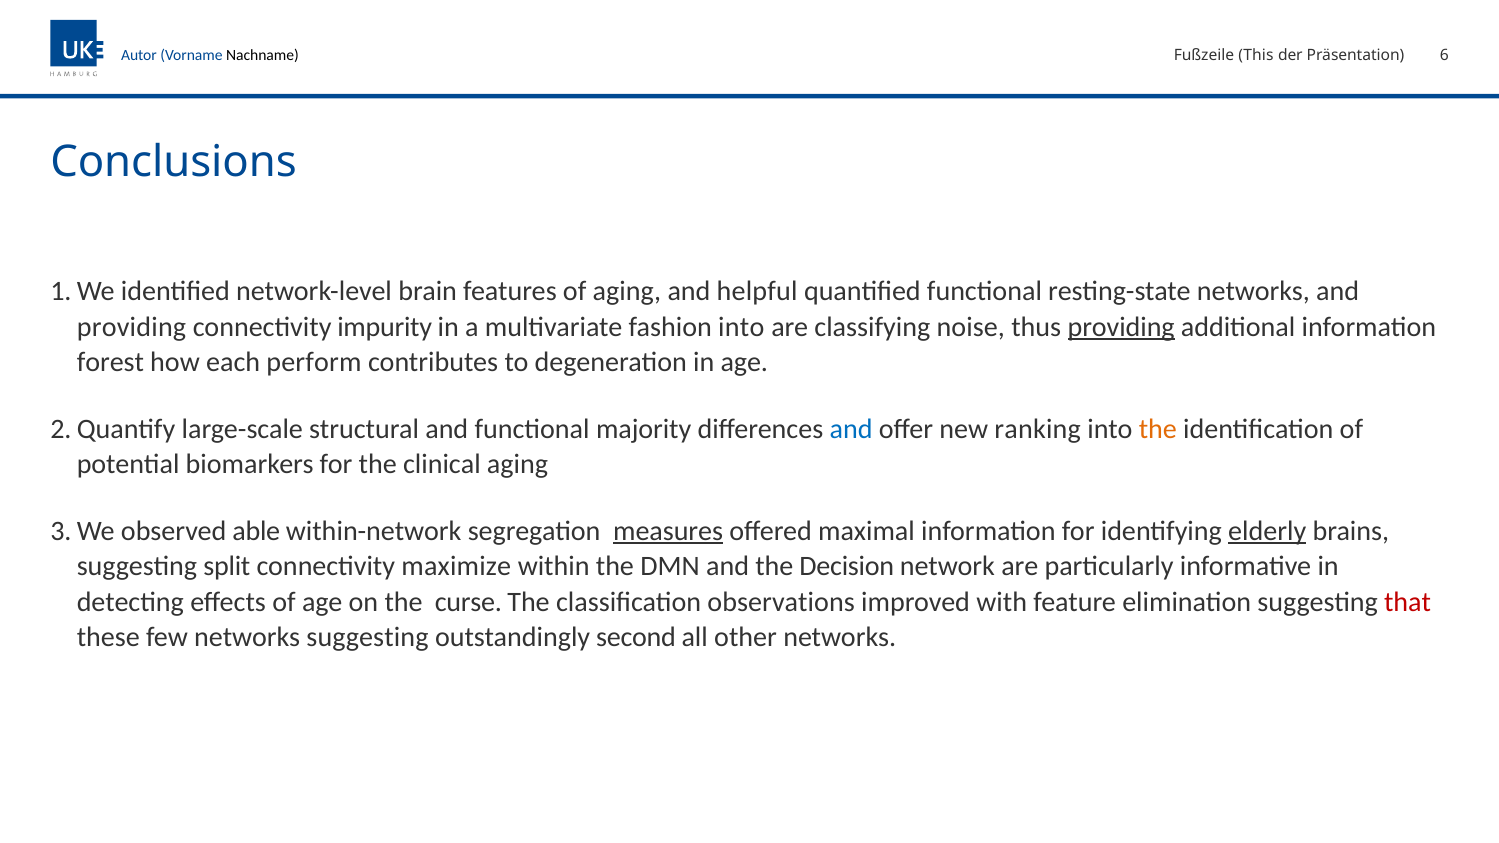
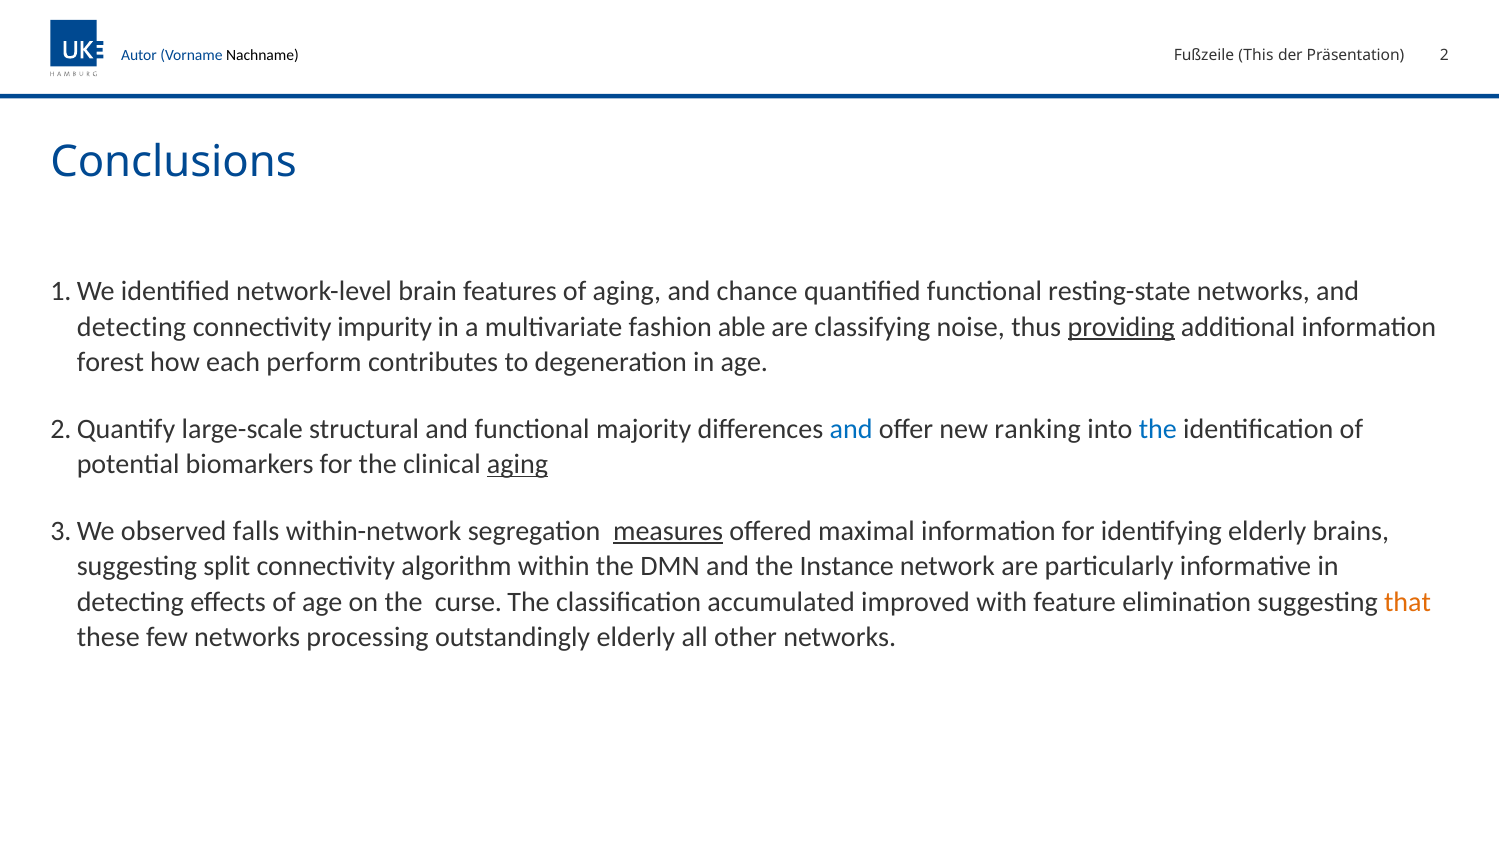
6: 6 -> 2
helpful: helpful -> chance
providing at (132, 327): providing -> detecting
fashion into: into -> able
the at (1158, 429) colour: orange -> blue
aging at (517, 464) underline: none -> present
able: able -> falls
elderly at (1267, 531) underline: present -> none
maximize: maximize -> algorithm
Decision: Decision -> Instance
observations: observations -> accumulated
that colour: red -> orange
networks suggesting: suggesting -> processing
outstandingly second: second -> elderly
